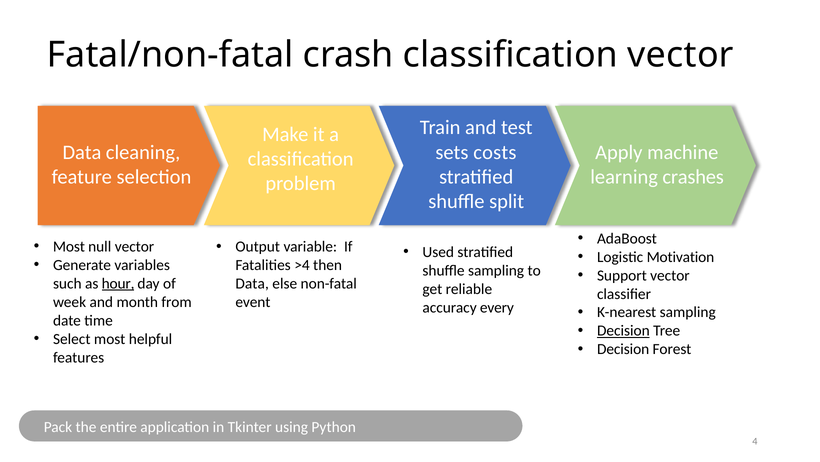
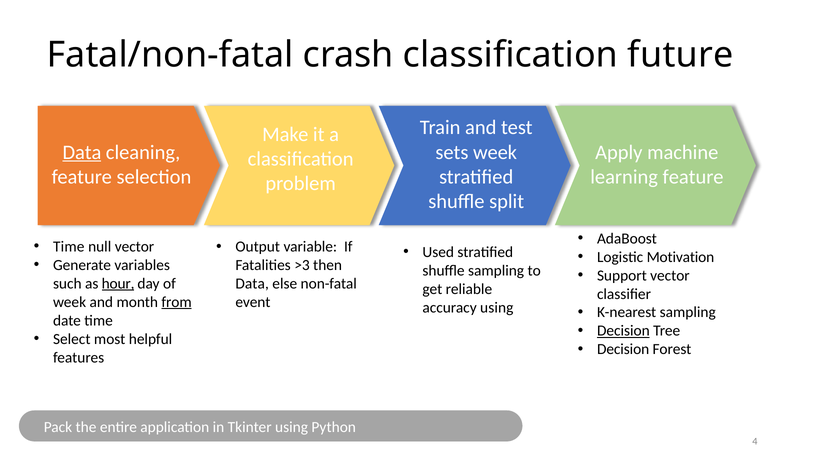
classification vector: vector -> future
Data at (82, 152) underline: none -> present
sets costs: costs -> week
learning crashes: crashes -> feature
Most at (69, 246): Most -> Time
>4: >4 -> >3
from underline: none -> present
accuracy every: every -> using
